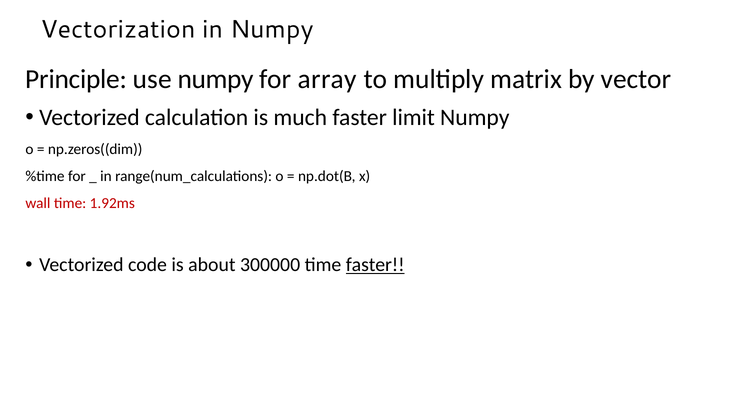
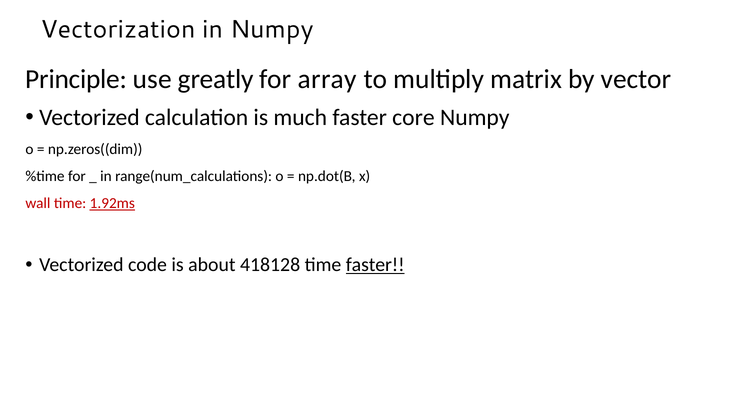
use numpy: numpy -> greatly
limit: limit -> core
1.92ms underline: none -> present
300000: 300000 -> 418128
